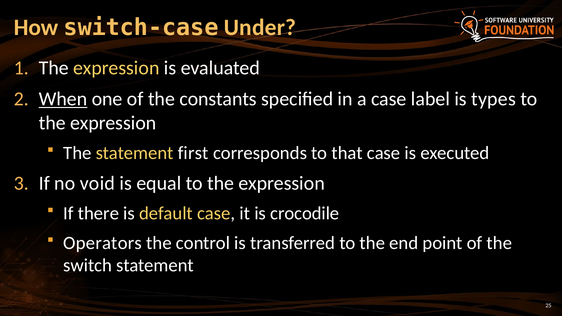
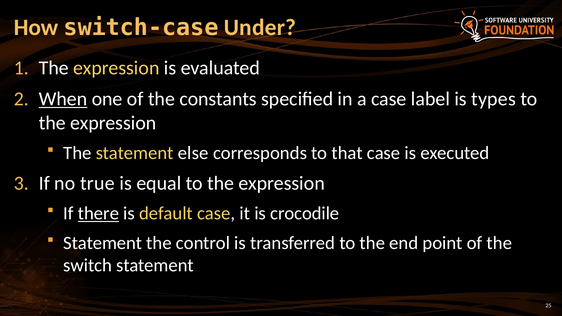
first: first -> else
void: void -> true
there underline: none -> present
Operators at (103, 243): Operators -> Statement
